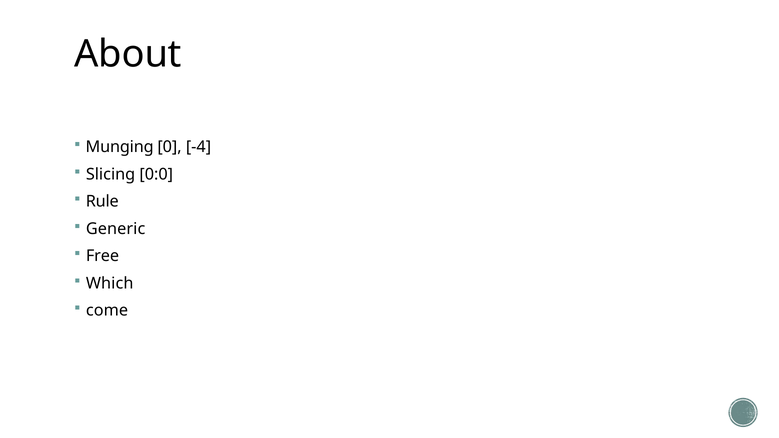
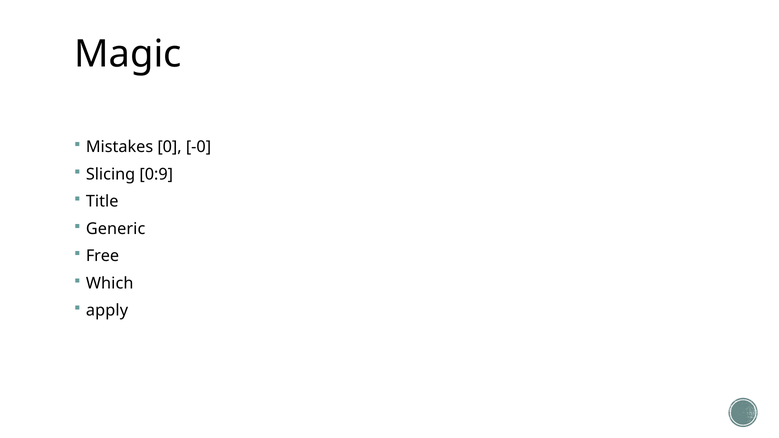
About: About -> Magic
Munging: Munging -> Mistakes
-4: -4 -> -0
0:0: 0:0 -> 0:9
Rule: Rule -> Title
come: come -> apply
